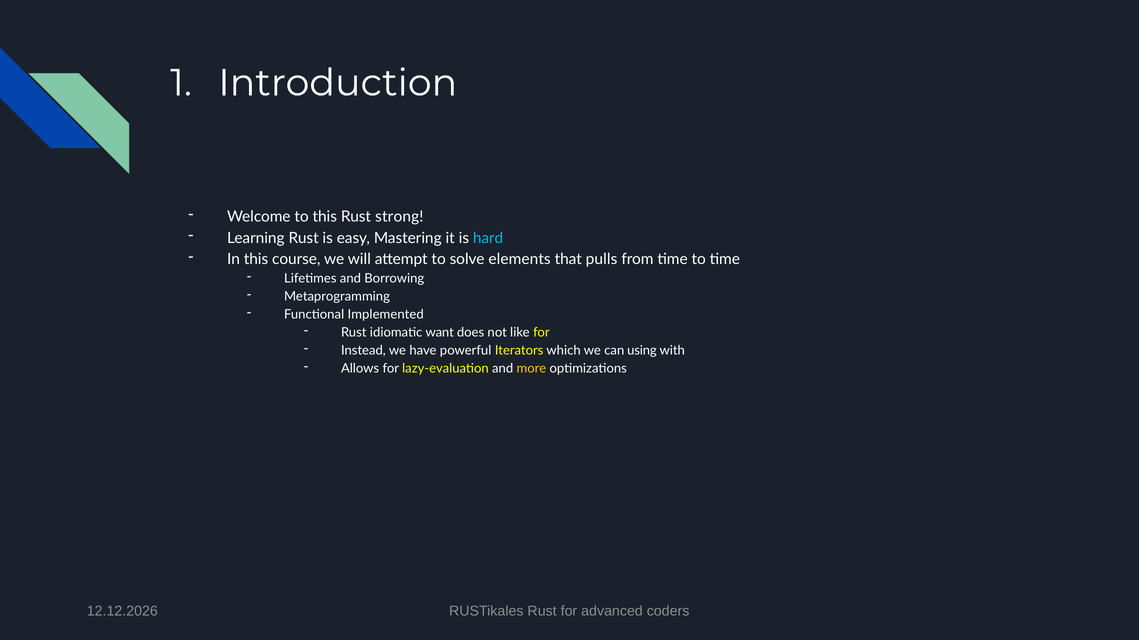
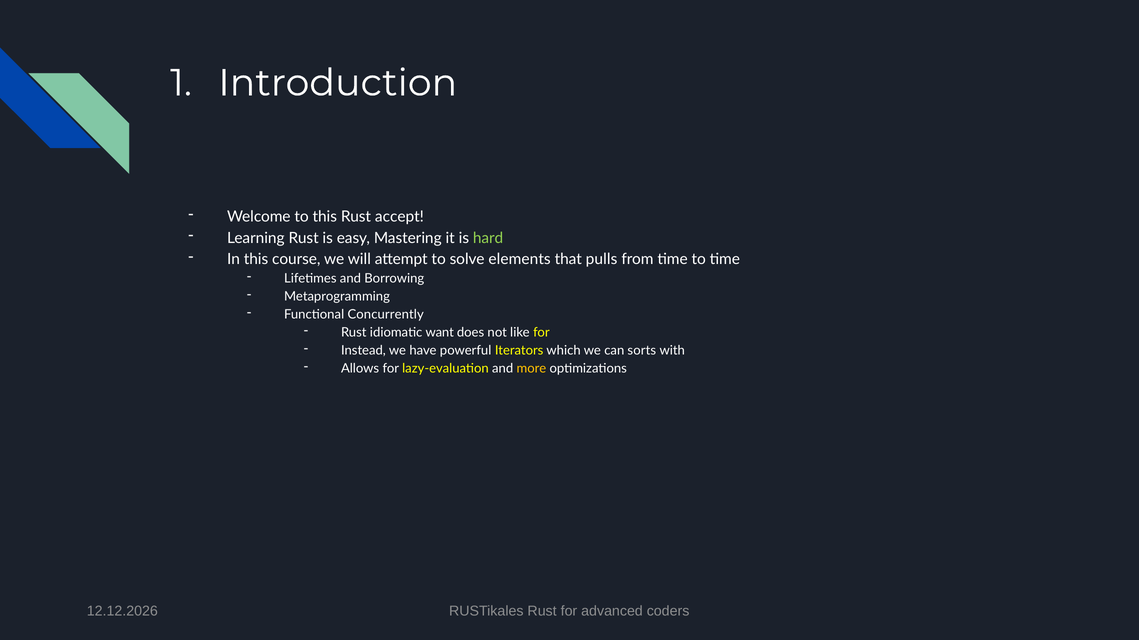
strong: strong -> accept
hard colour: light blue -> light green
Implemented: Implemented -> Concurrently
using: using -> sorts
